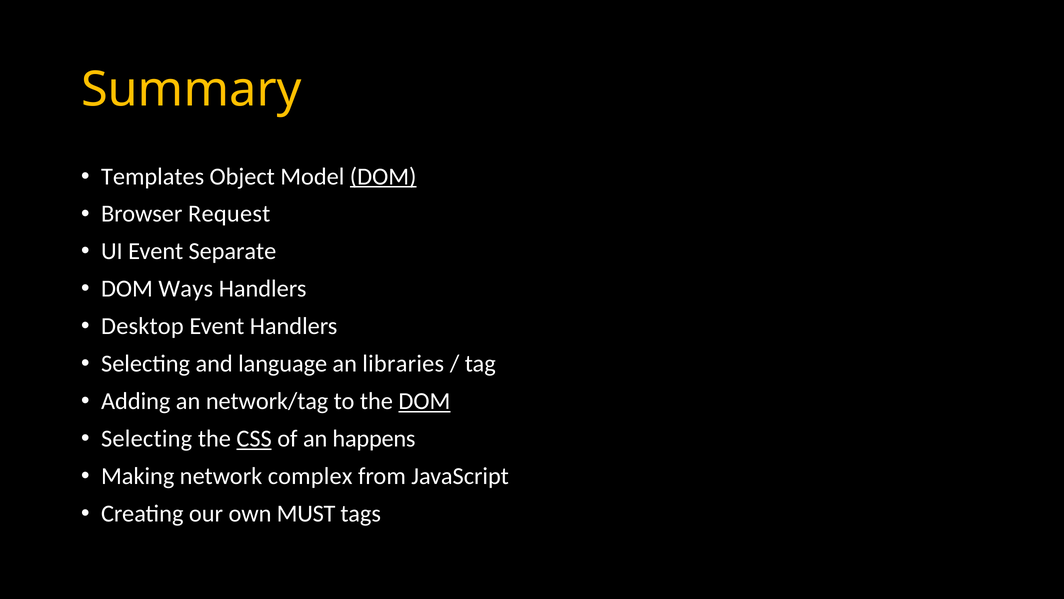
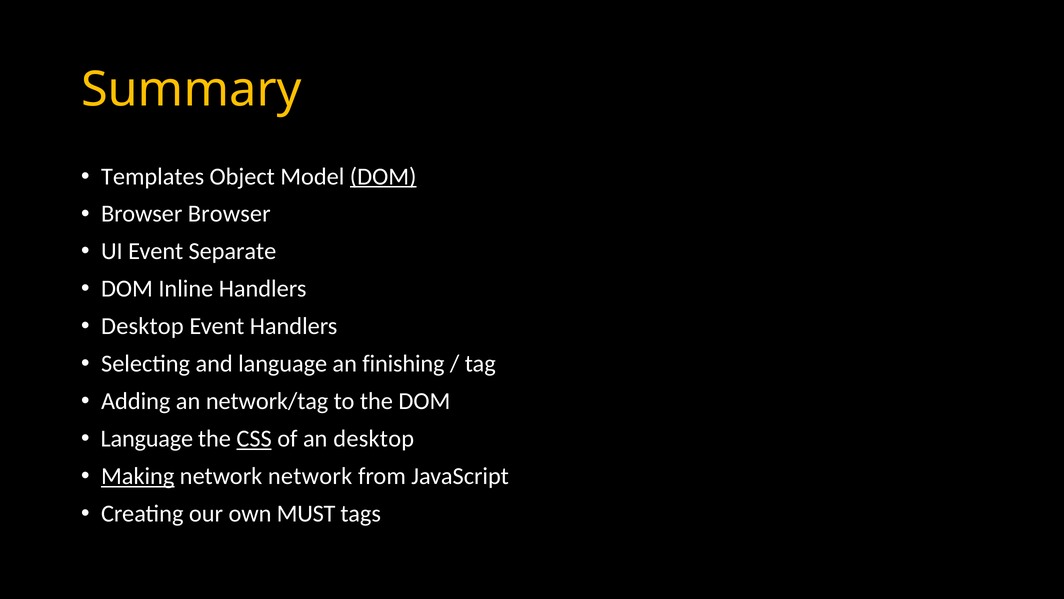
Browser Request: Request -> Browser
Ways: Ways -> Inline
libraries: libraries -> finishing
DOM at (424, 401) underline: present -> none
Selecting at (147, 438): Selecting -> Language
an happens: happens -> desktop
Making underline: none -> present
network complex: complex -> network
